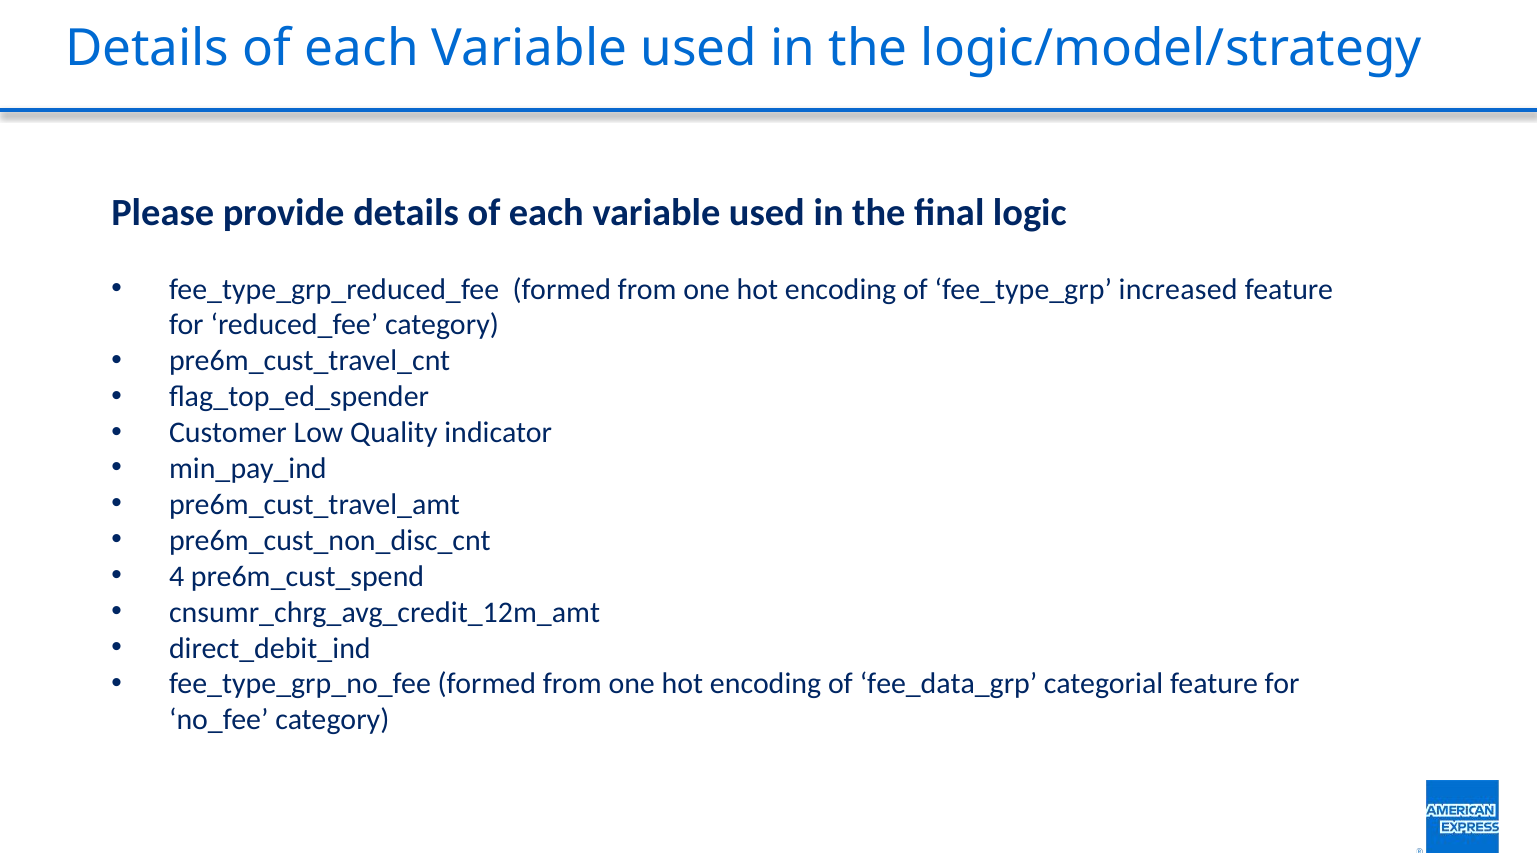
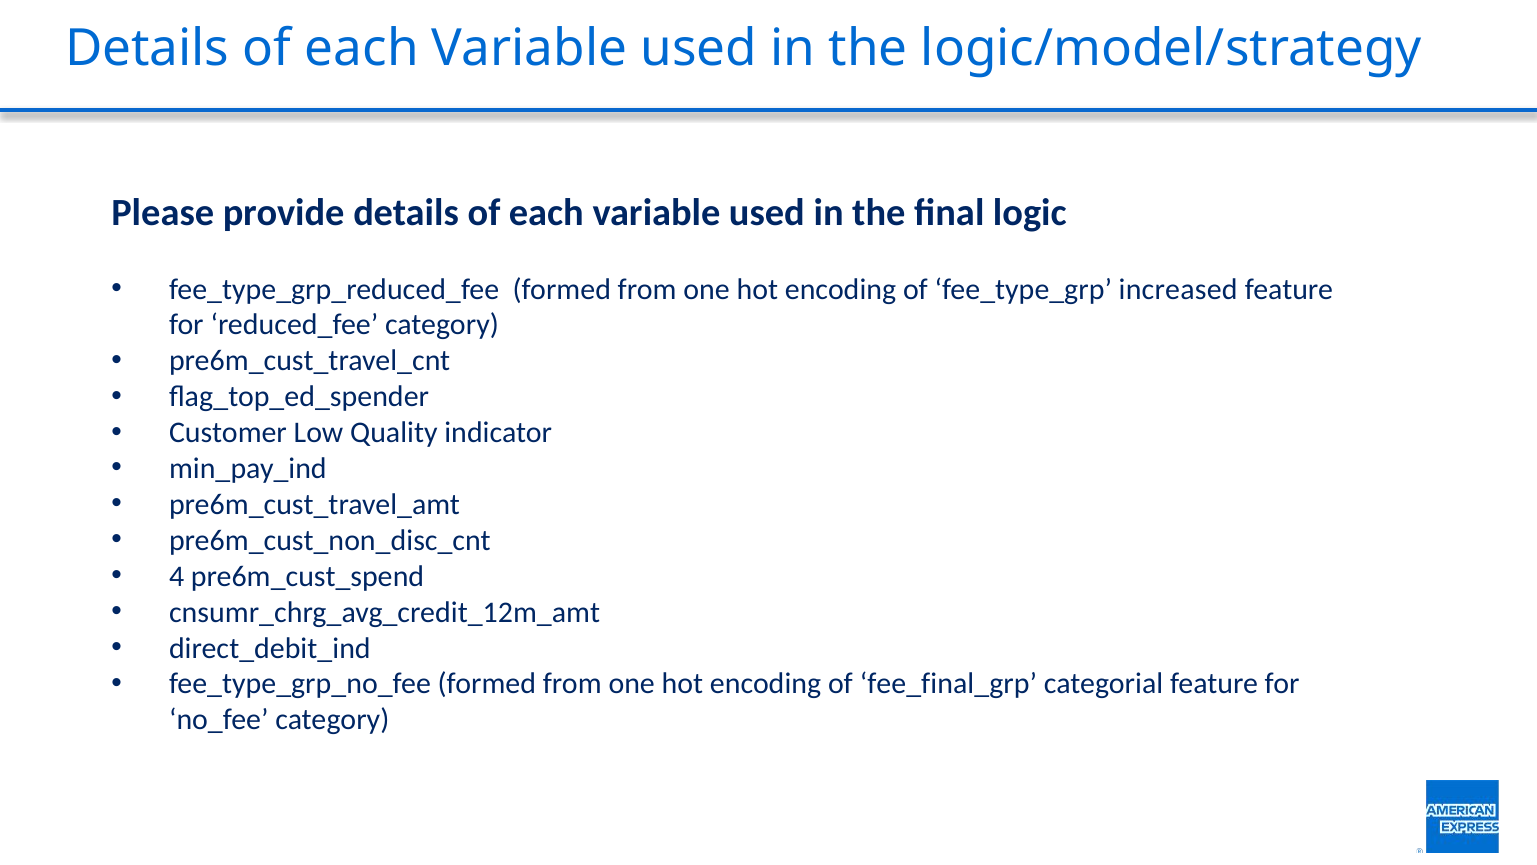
fee_data_grp: fee_data_grp -> fee_final_grp
